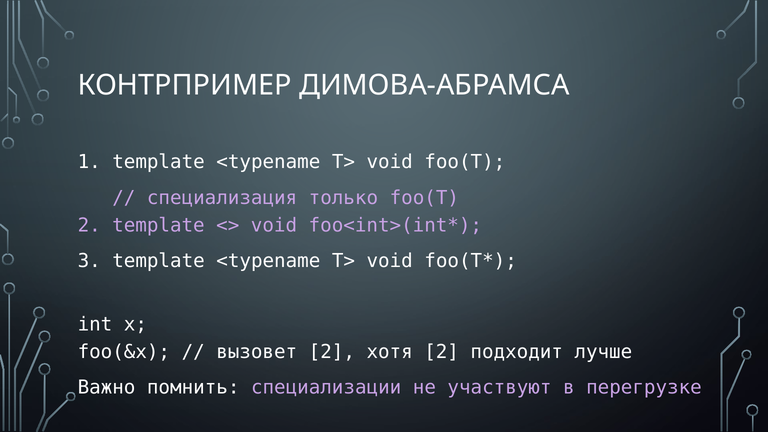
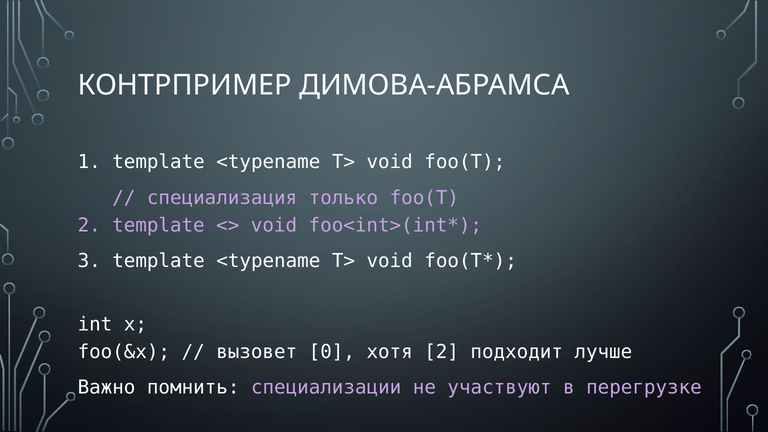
вызовет 2: 2 -> 0
